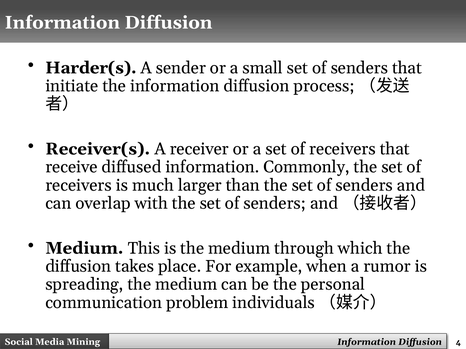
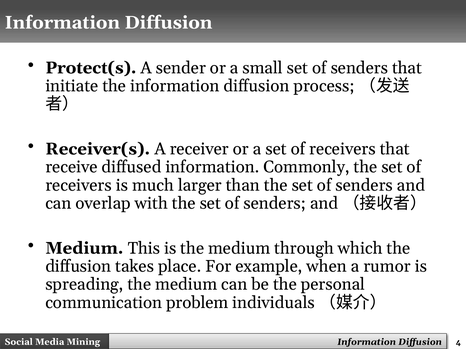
Harder(s: Harder(s -> Protect(s
